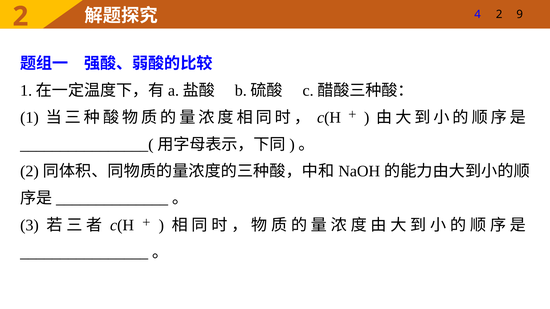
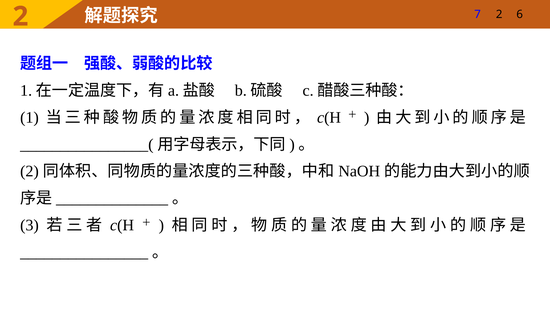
4: 4 -> 7
9: 9 -> 6
